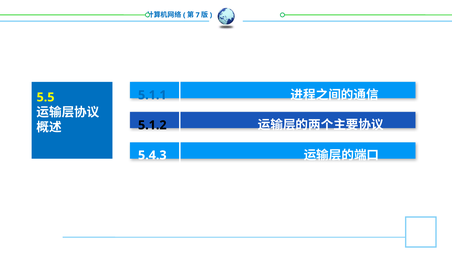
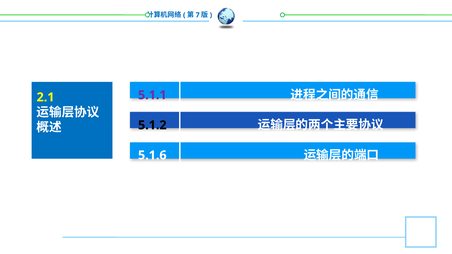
5.1.1 colour: blue -> purple
5.5: 5.5 -> 2.1
5.4.3: 5.4.3 -> 5.1.6
